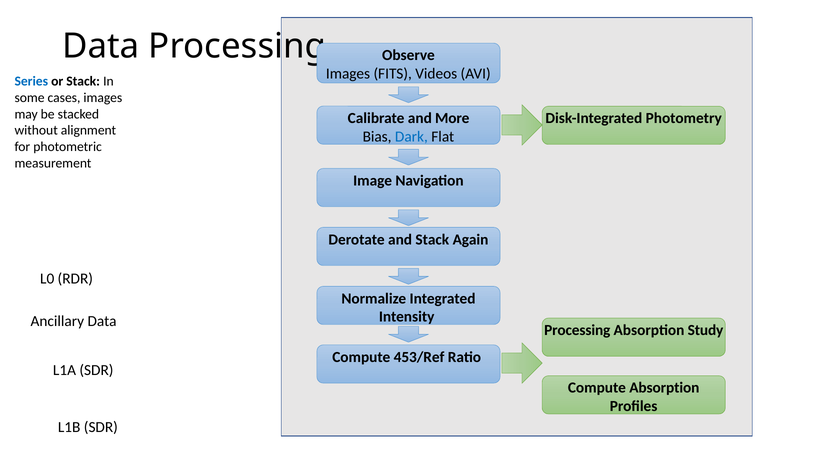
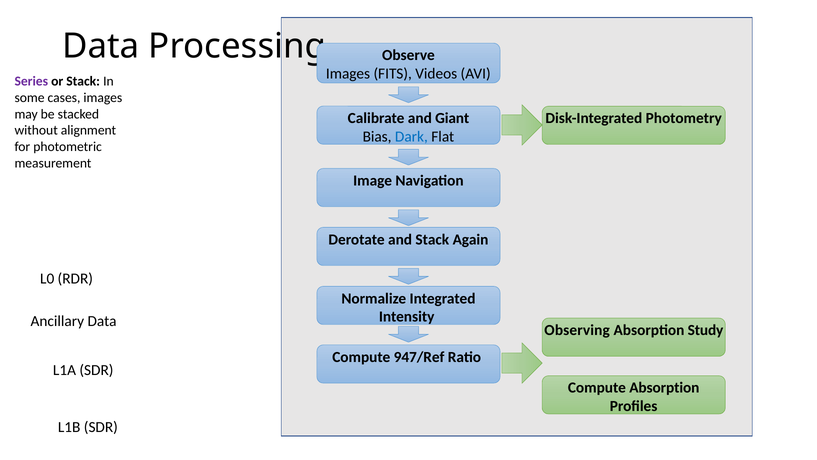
Series colour: blue -> purple
More: More -> Giant
Processing at (577, 330): Processing -> Observing
453/Ref: 453/Ref -> 947/Ref
